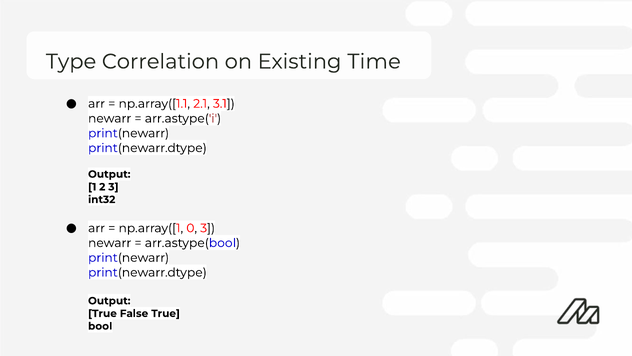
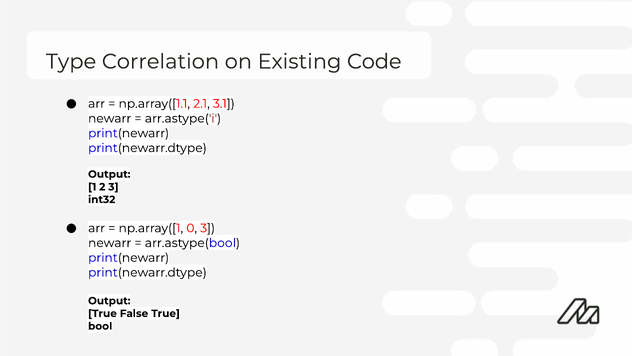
Time: Time -> Code
